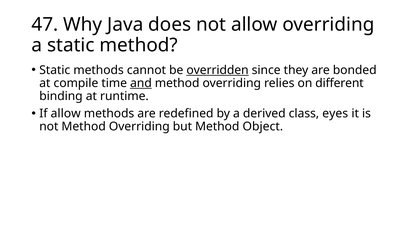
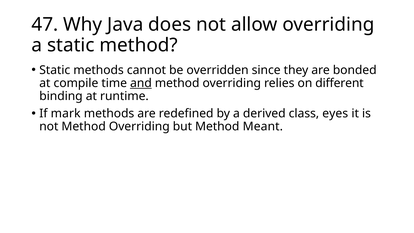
overridden underline: present -> none
If allow: allow -> mark
Object: Object -> Meant
